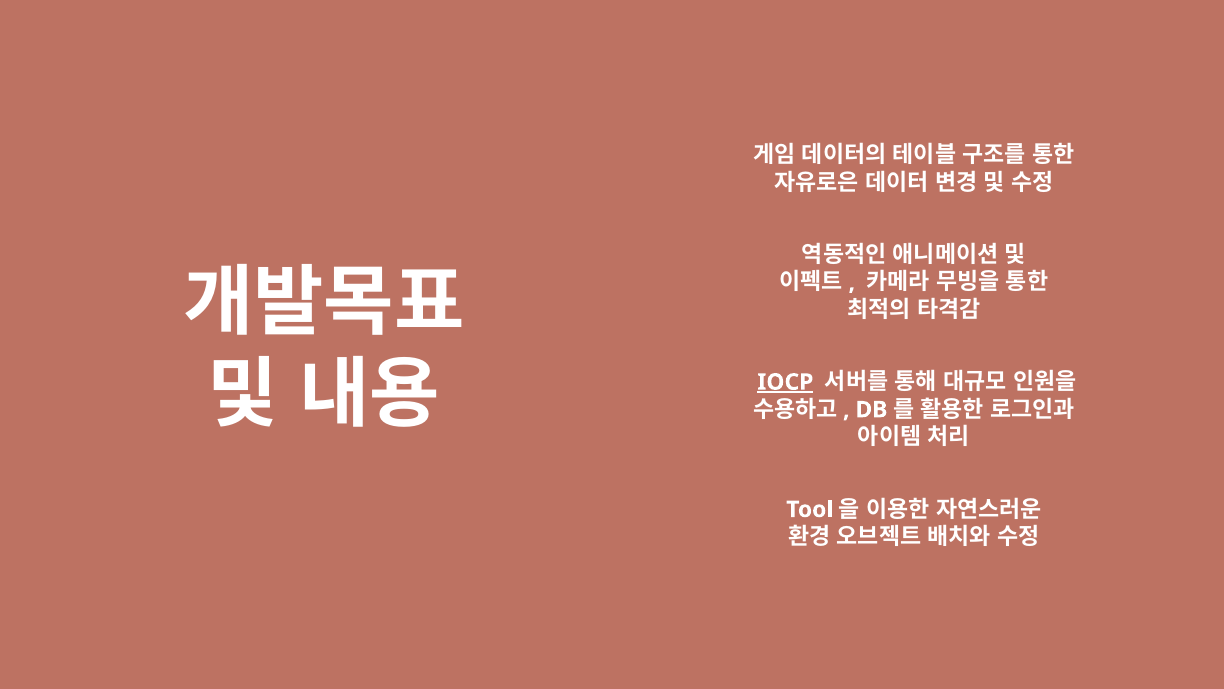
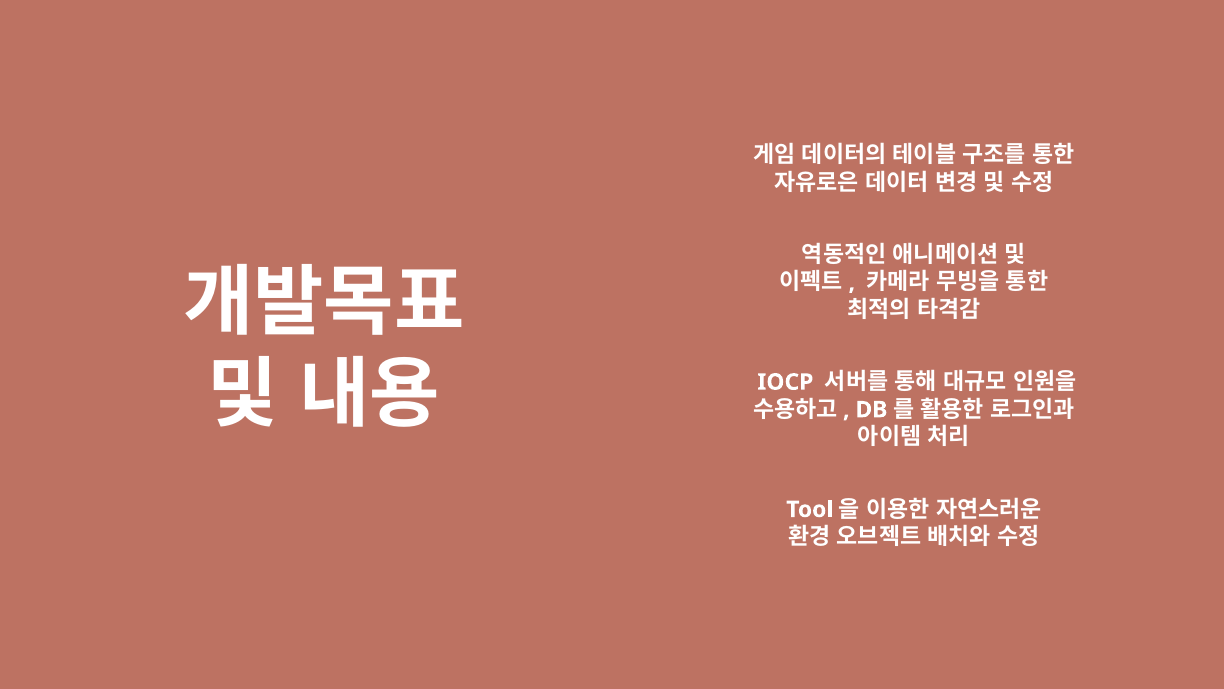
IOCP underline: present -> none
